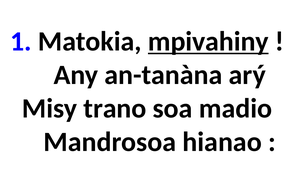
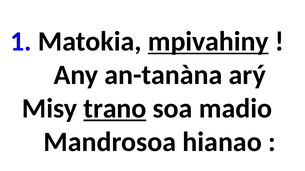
trano underline: none -> present
